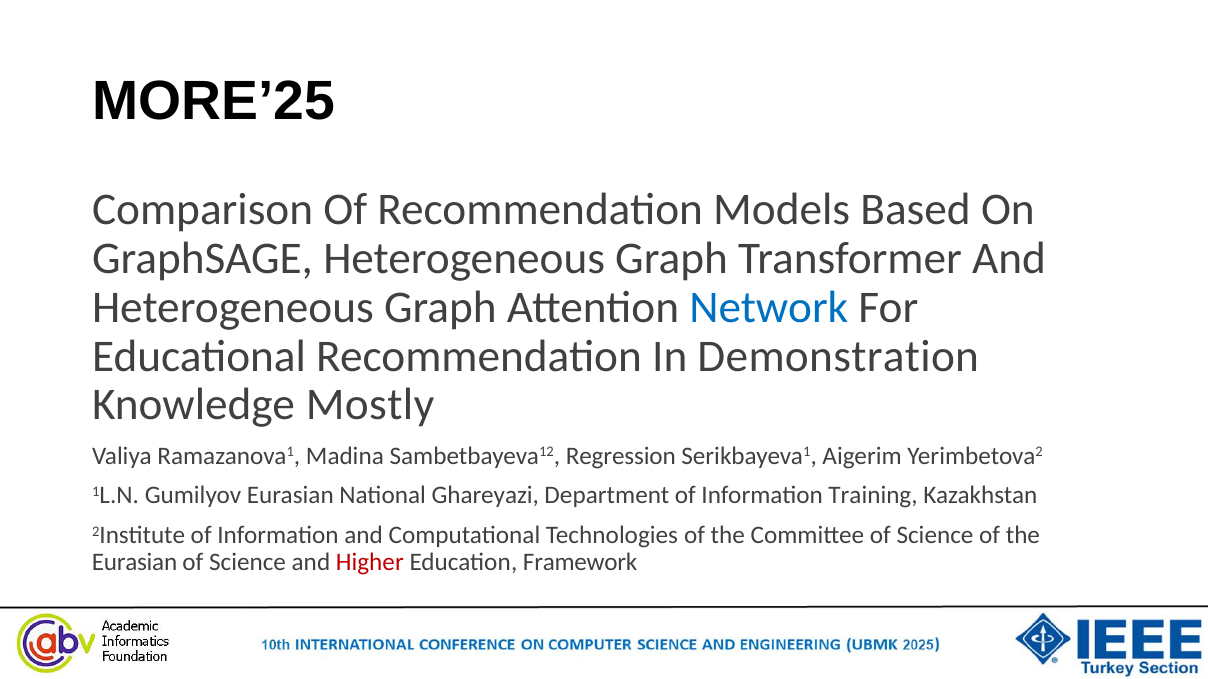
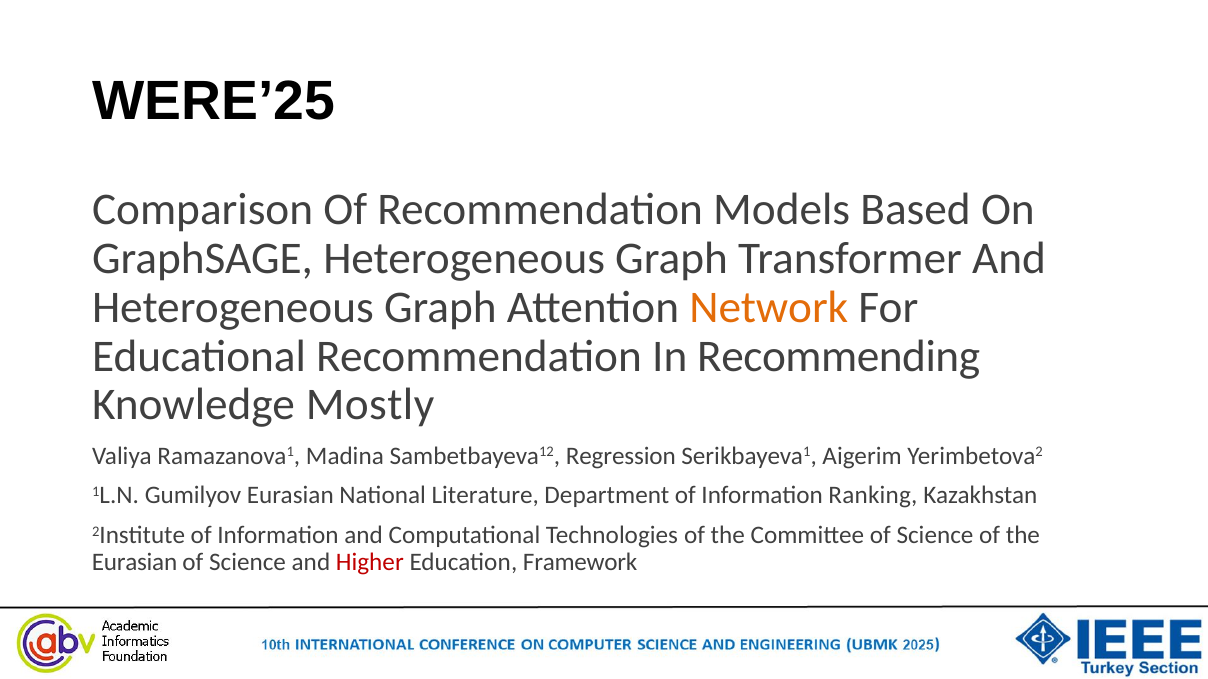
MORE’25: MORE’25 -> WERE’25
Network colour: blue -> orange
Demonstration: Demonstration -> Recommending
Ghareyazi: Ghareyazi -> Literature
Training: Training -> Ranking
